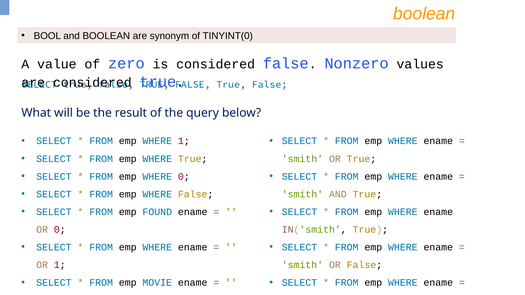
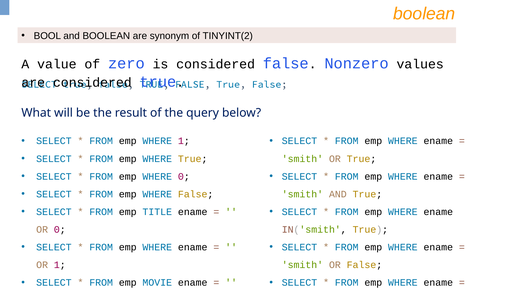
TINYINT(0: TINYINT(0 -> TINYINT(2
FOUND: FOUND -> TITLE
